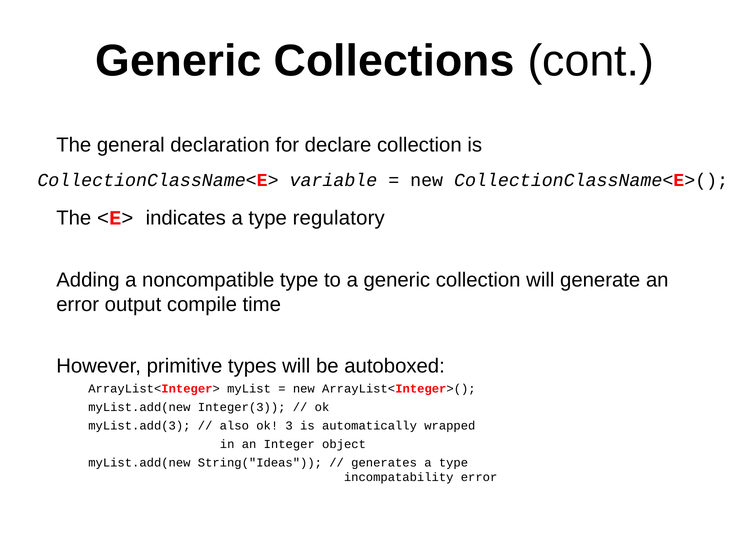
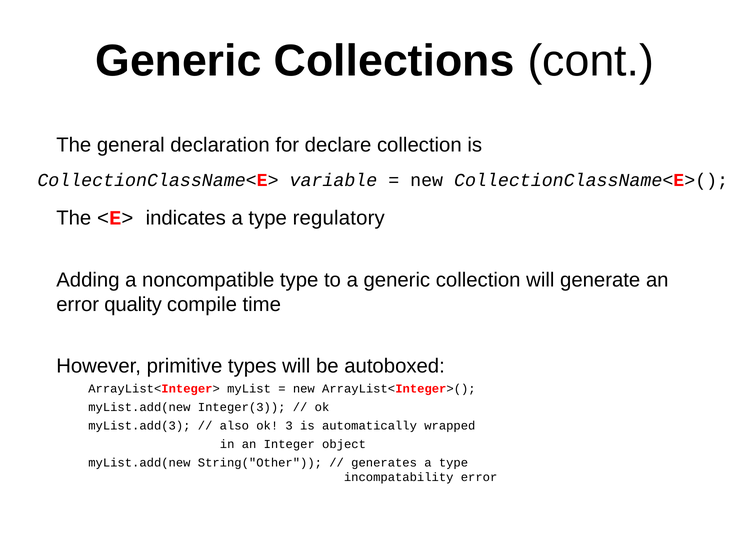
output: output -> quality
String("Ideas: String("Ideas -> String("Other
